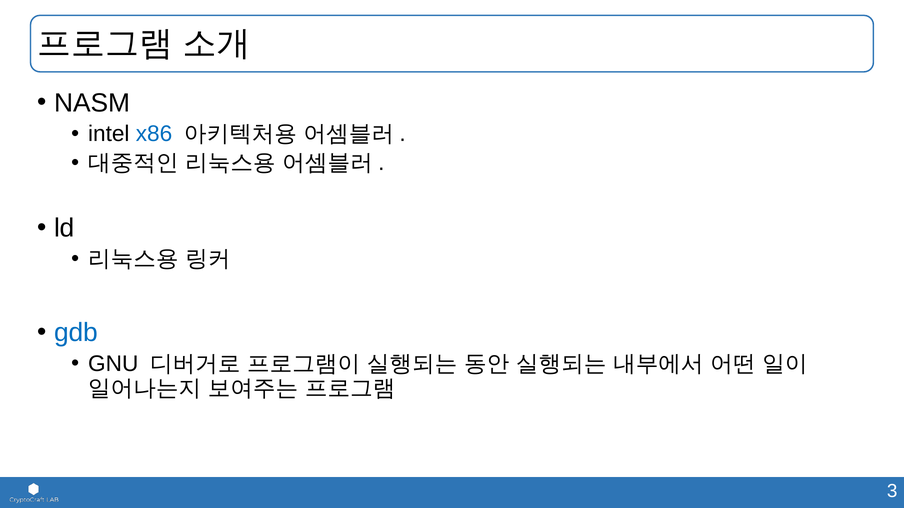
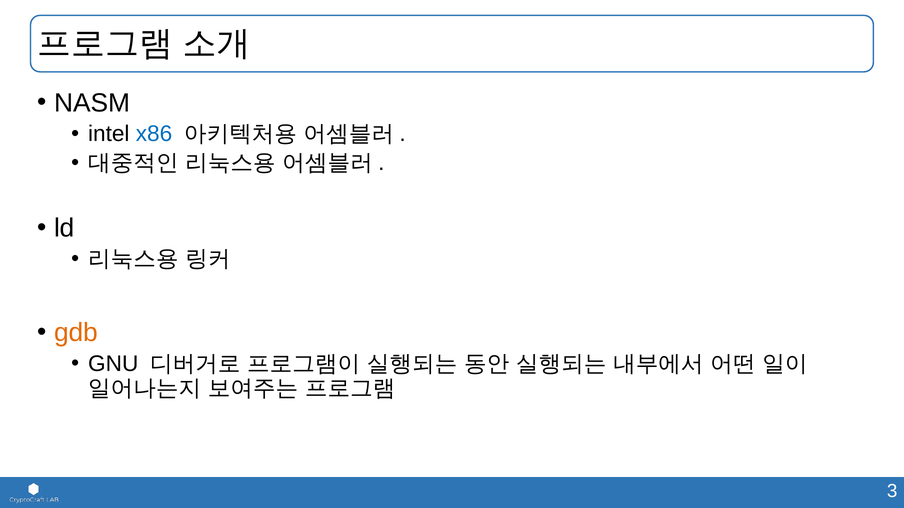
gdb colour: blue -> orange
